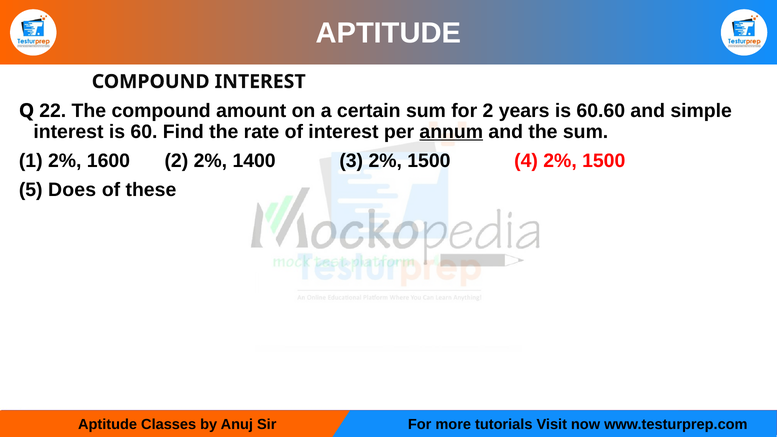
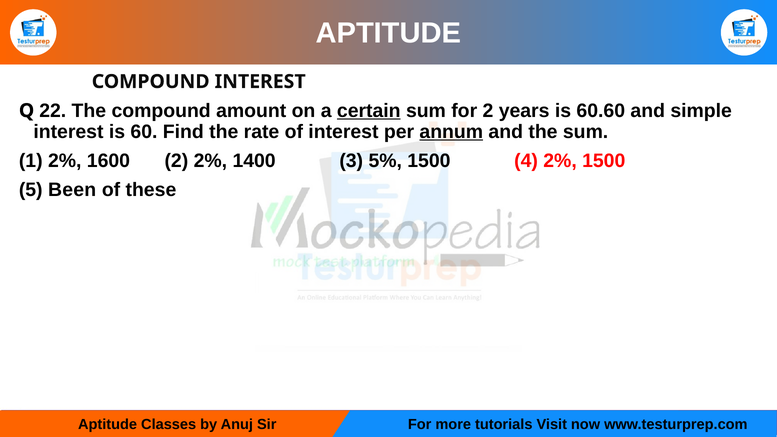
certain underline: none -> present
3 2%: 2% -> 5%
Does: Does -> Been
